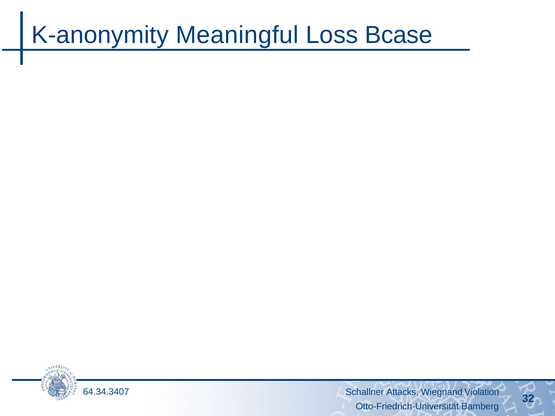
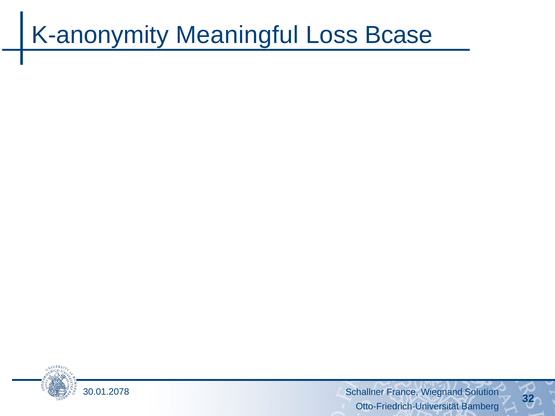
64.34.3407: 64.34.3407 -> 30.01.2078
Attacks: Attacks -> France
Violation: Violation -> Solution
